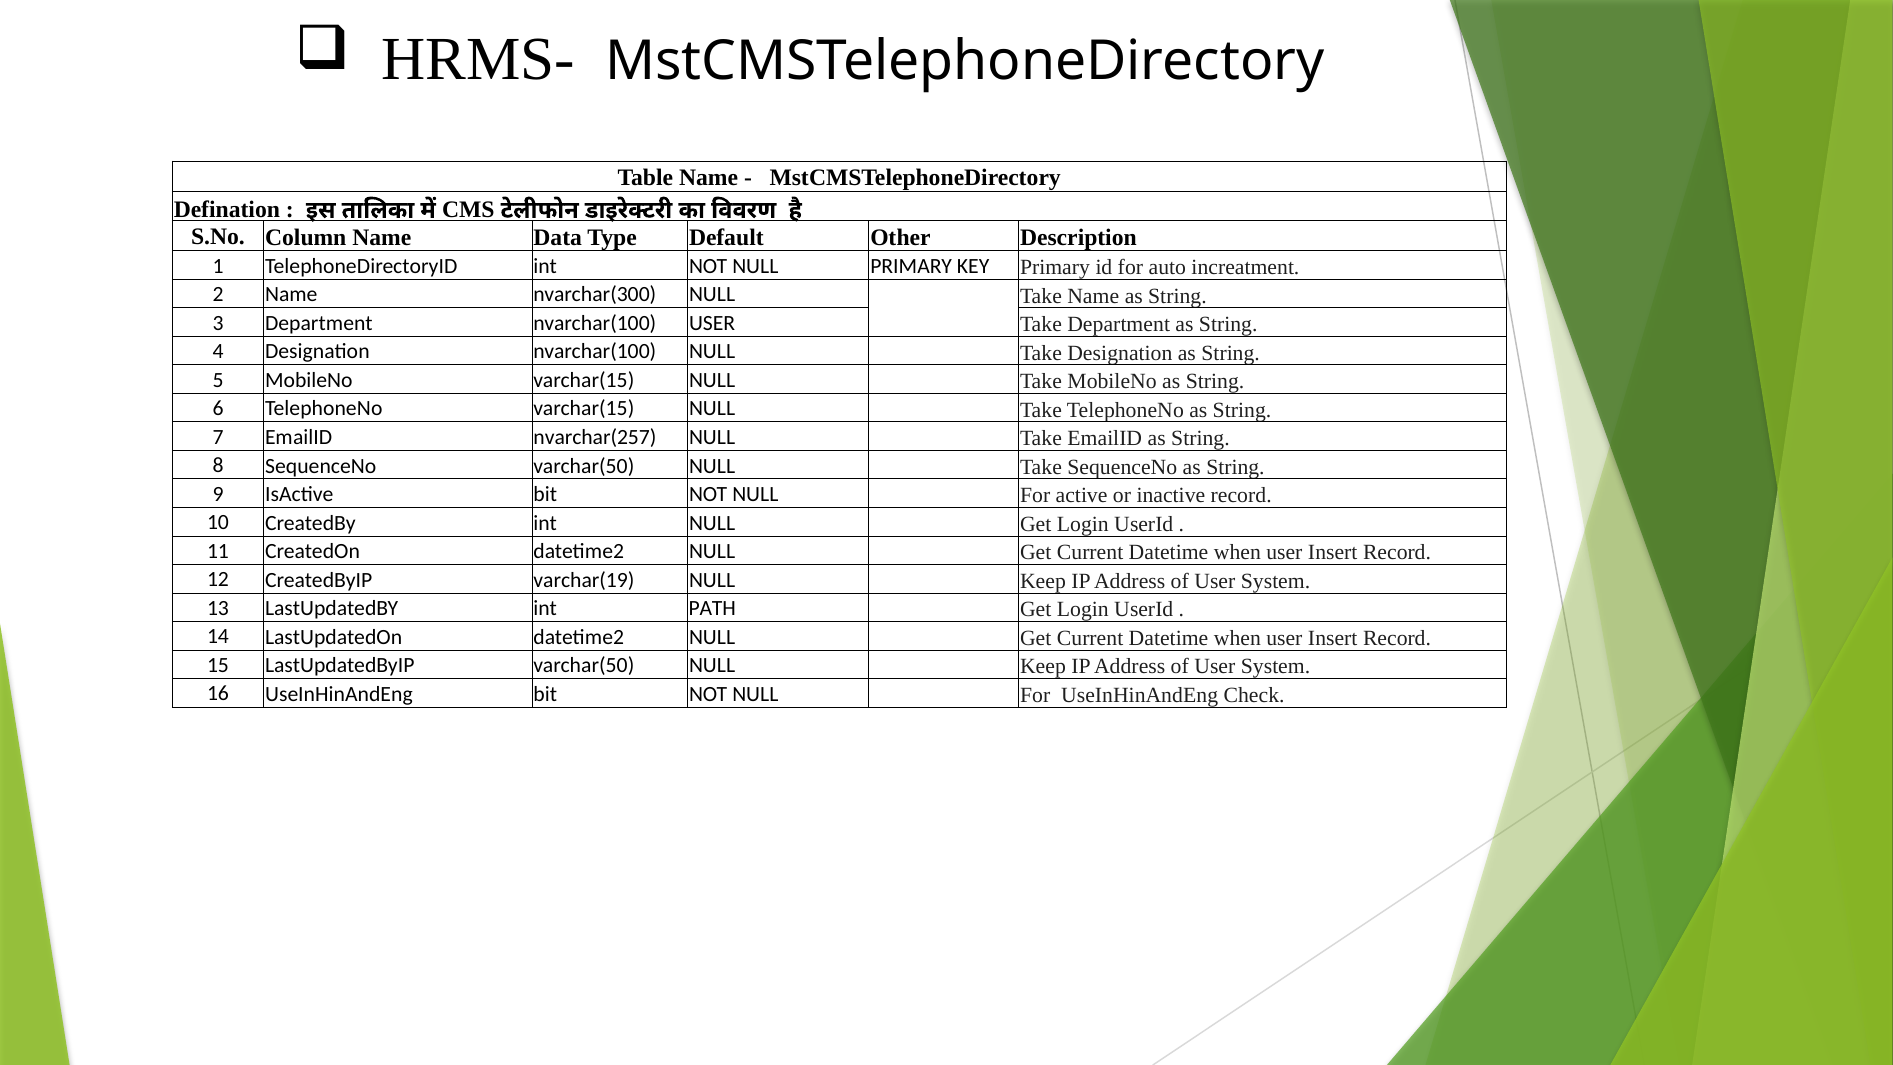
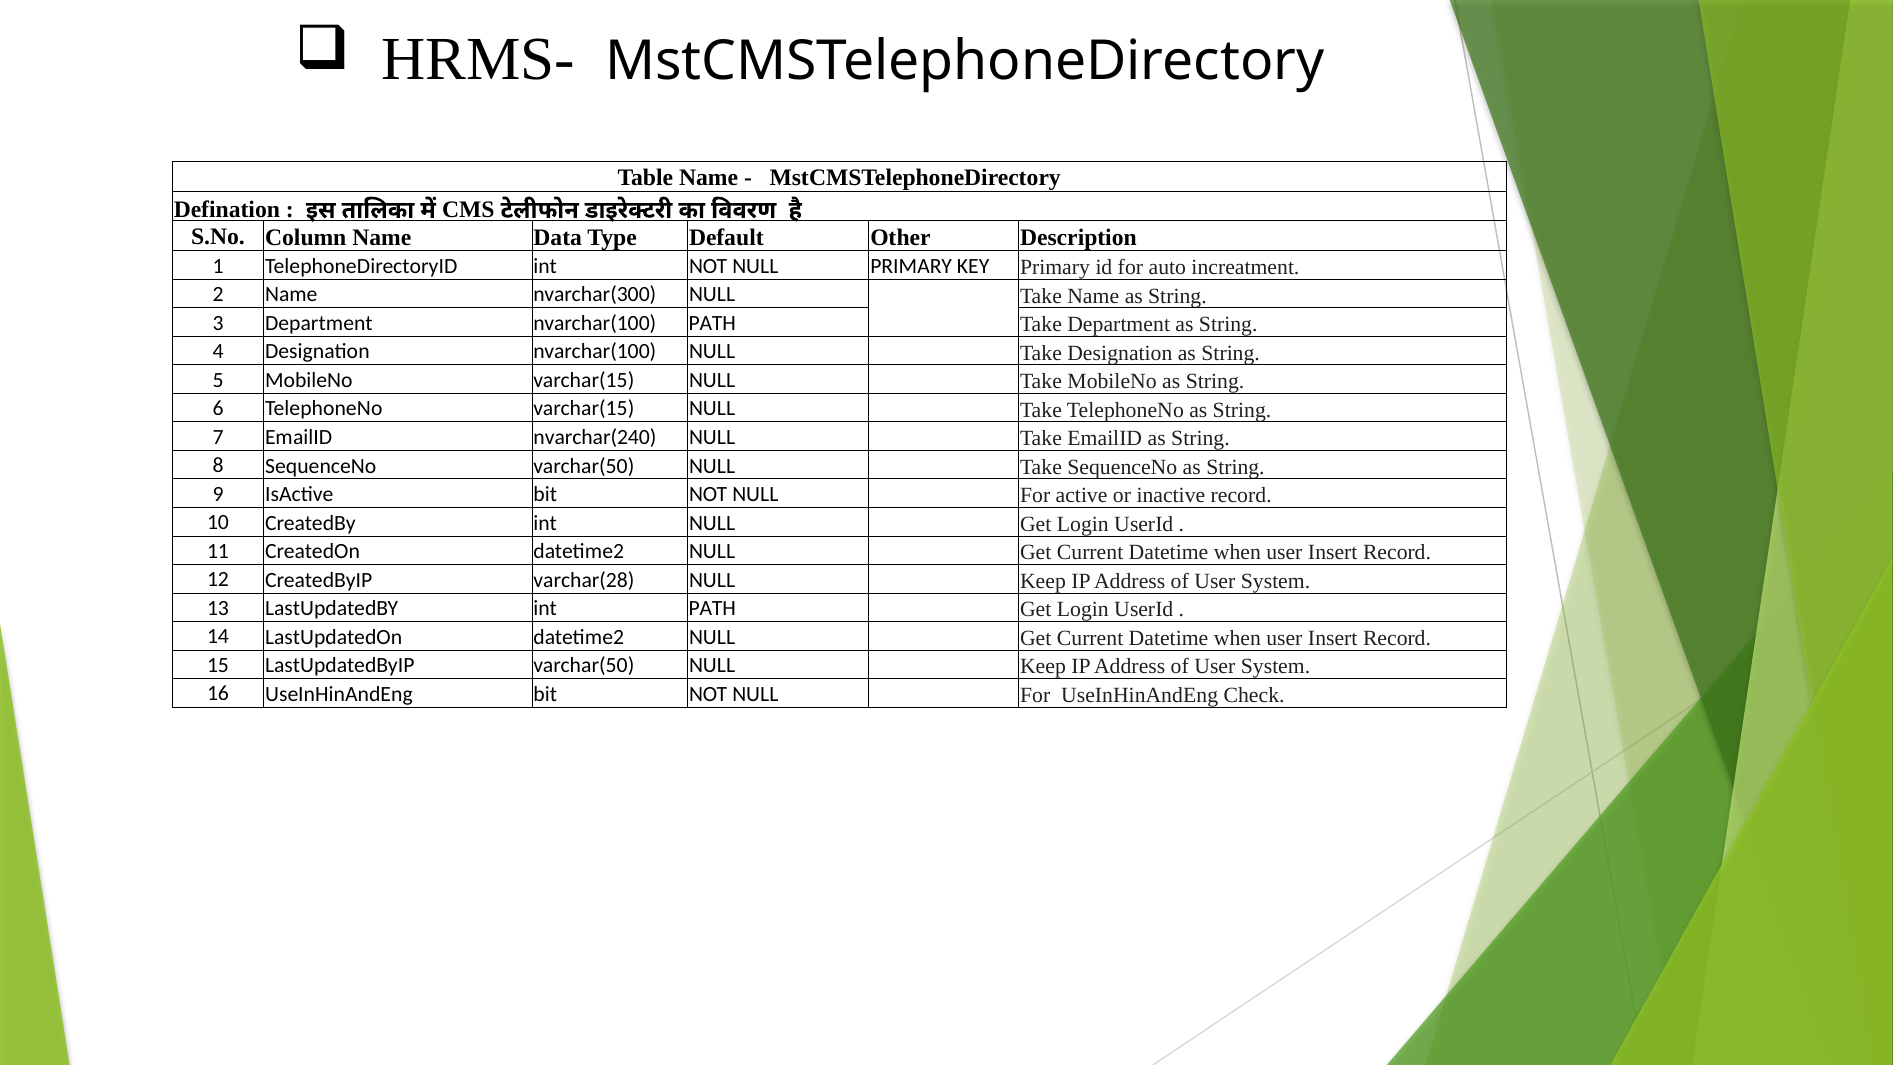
nvarchar(100 USER: USER -> PATH
nvarchar(257: nvarchar(257 -> nvarchar(240
varchar(19: varchar(19 -> varchar(28
